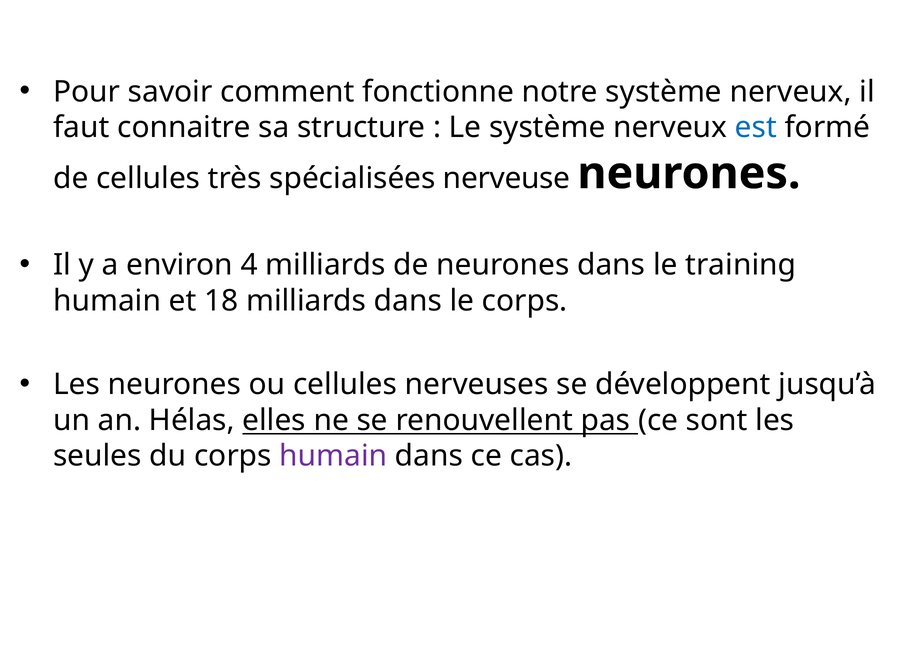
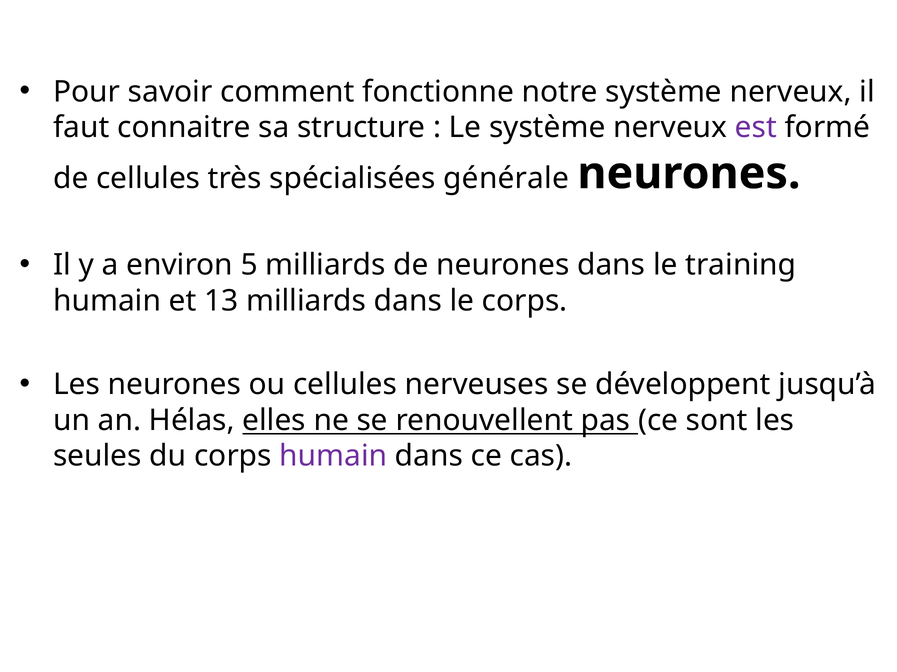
est colour: blue -> purple
nerveuse: nerveuse -> générale
4: 4 -> 5
18: 18 -> 13
